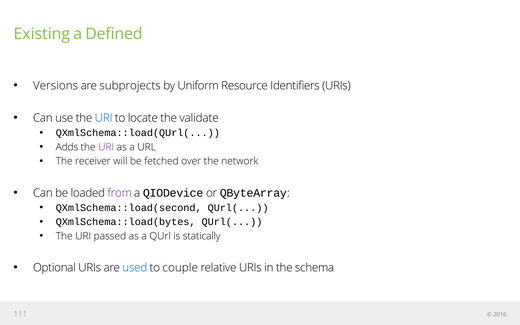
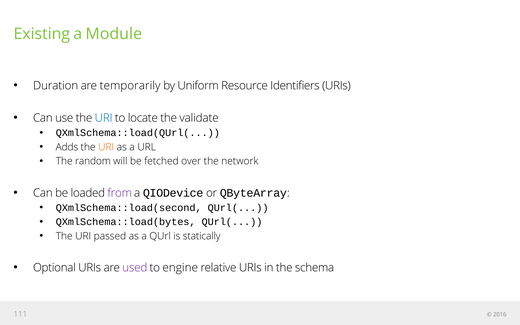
Defined: Defined -> Module
Versions: Versions -> Duration
subprojects: subprojects -> temporarily
URI at (106, 147) colour: purple -> orange
receiver: receiver -> random
used colour: blue -> purple
couple: couple -> engine
